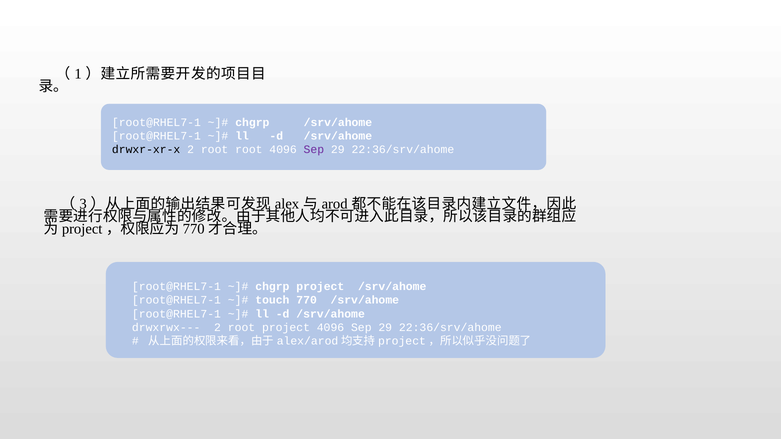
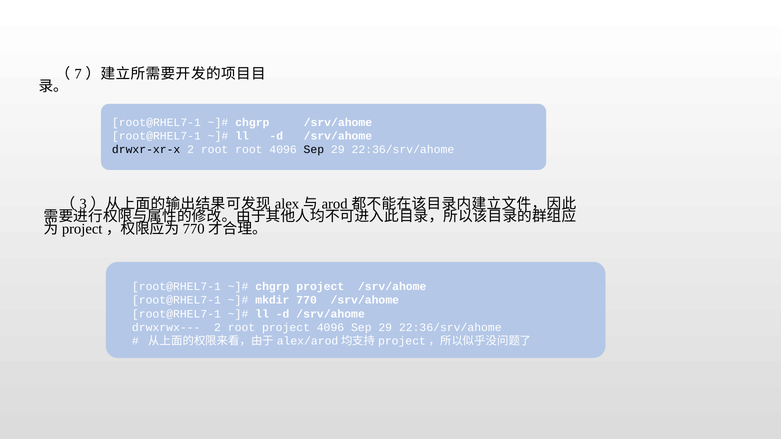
1: 1 -> 7
Sep at (314, 150) colour: purple -> black
touch: touch -> mkdir
